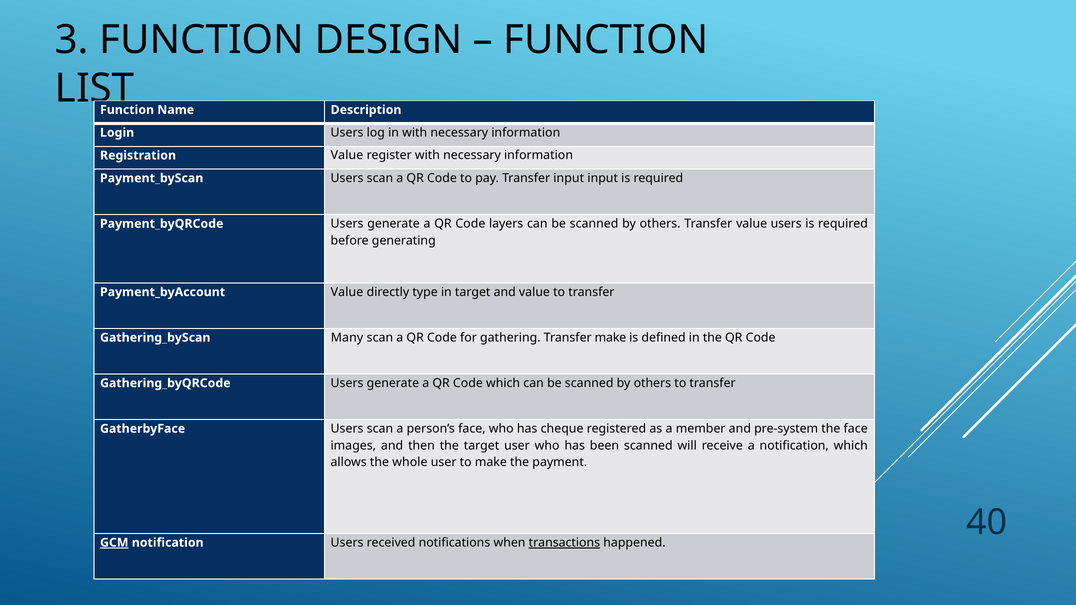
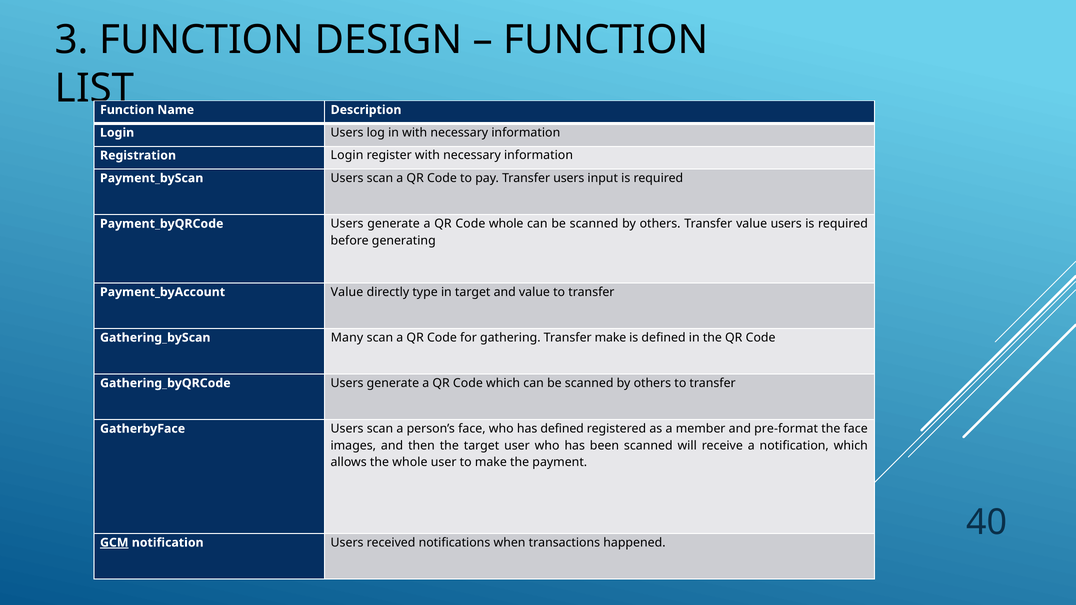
Registration Value: Value -> Login
Transfer input: input -> users
Code layers: layers -> whole
has cheque: cheque -> defined
pre-system: pre-system -> pre-format
transactions underline: present -> none
